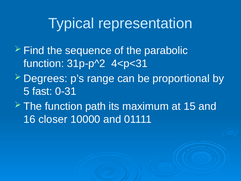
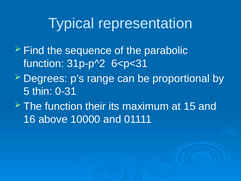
4<p<31: 4<p<31 -> 6<p<31
fast: fast -> thin
path: path -> their
closer: closer -> above
